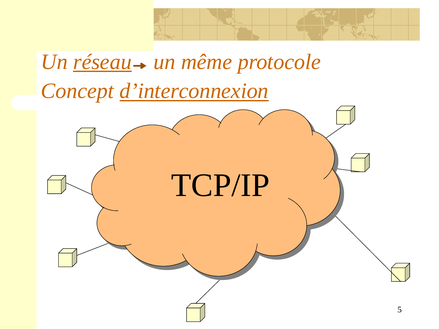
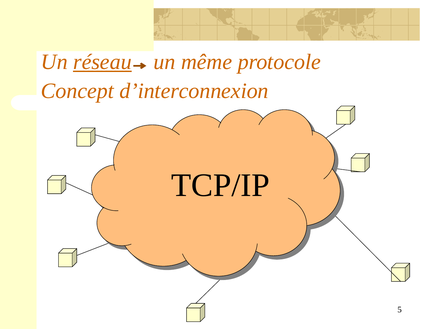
d’interconnexion underline: present -> none
